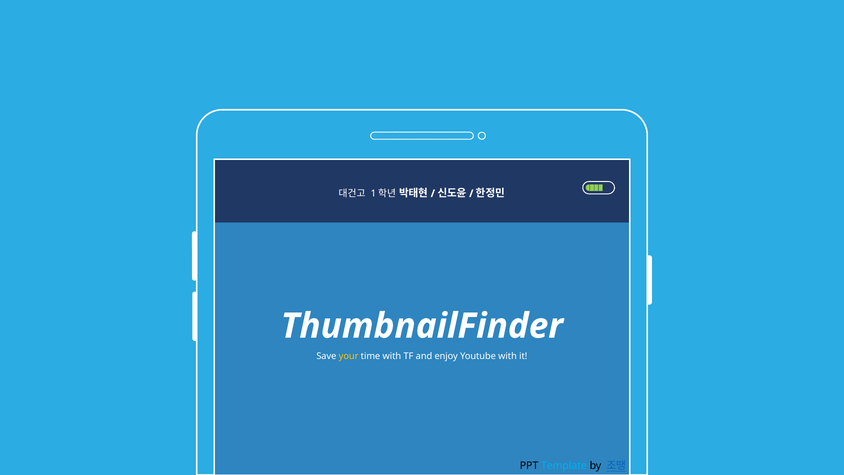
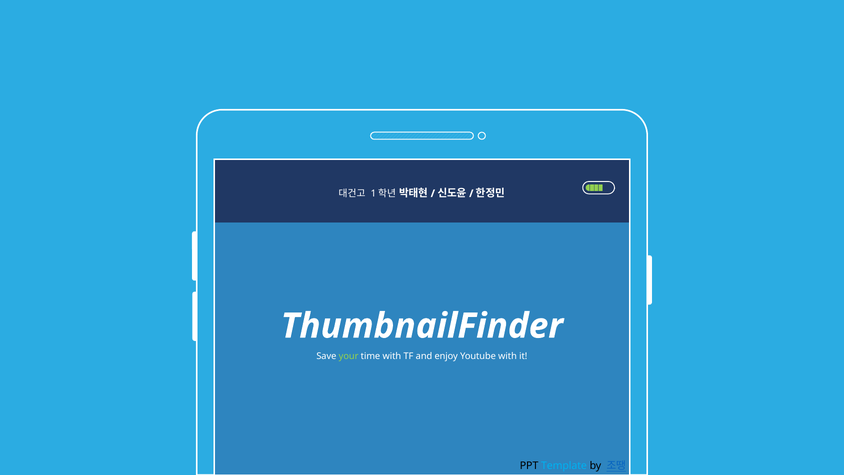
your colour: yellow -> light green
